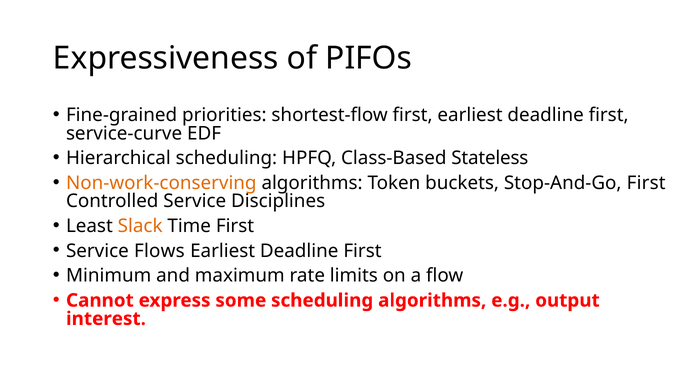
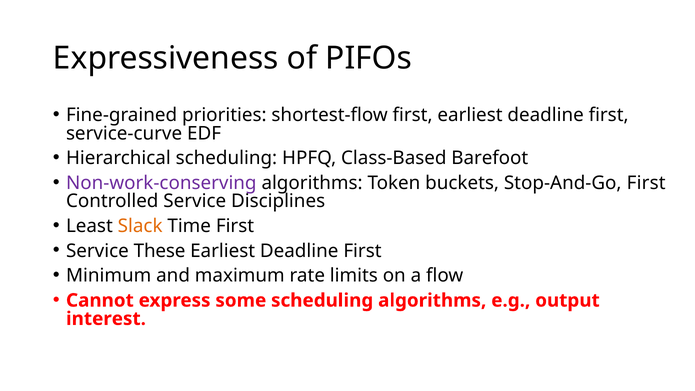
Stateless: Stateless -> Barefoot
Non-work-conserving colour: orange -> purple
Flows: Flows -> These
